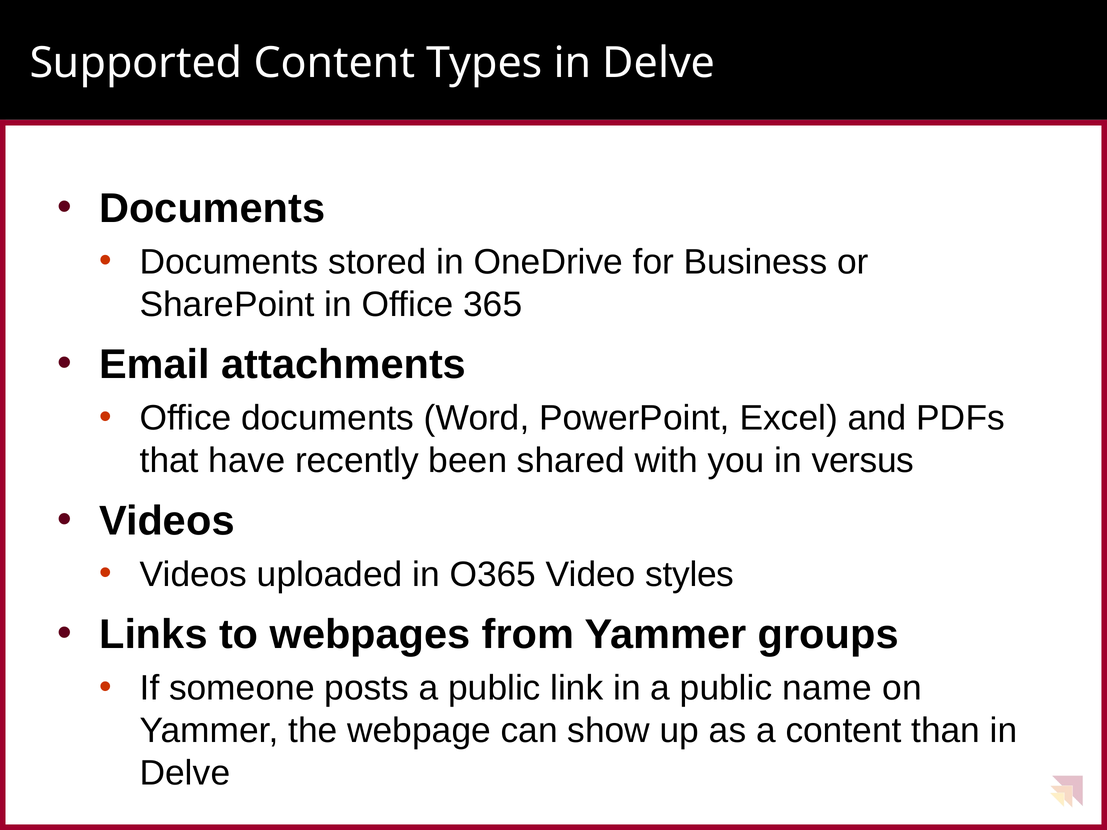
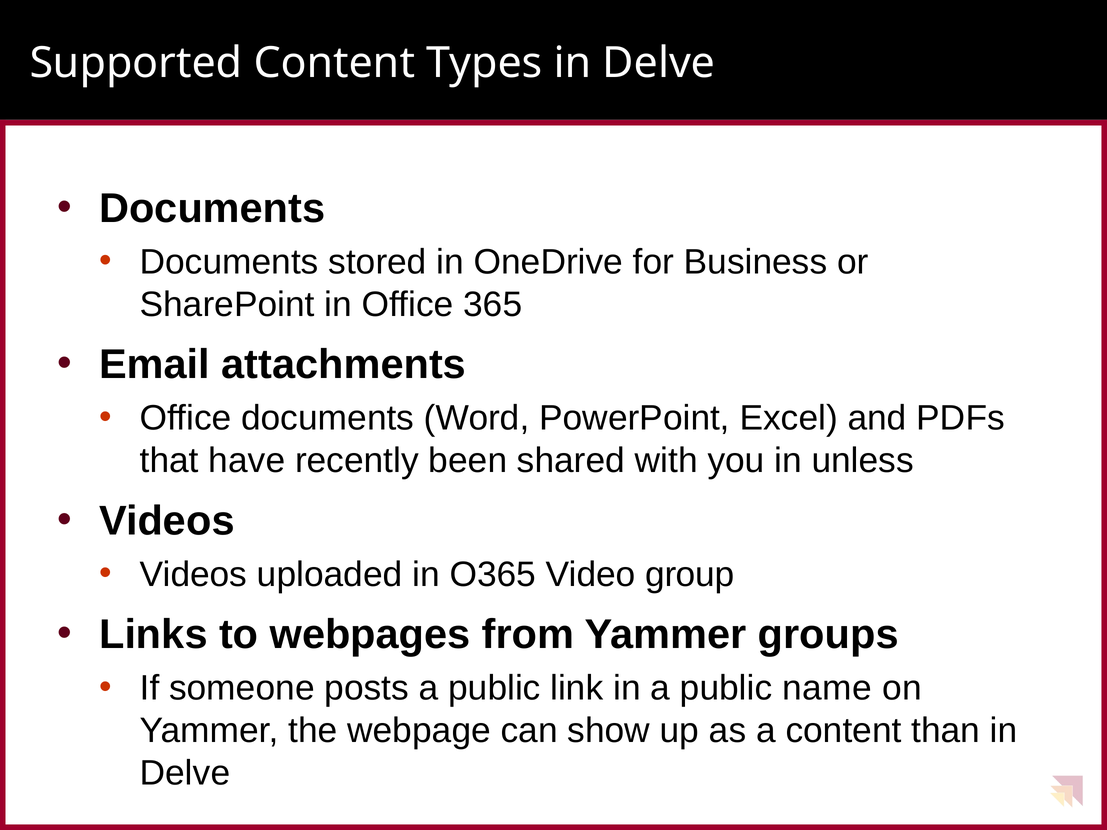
versus: versus -> unless
styles: styles -> group
